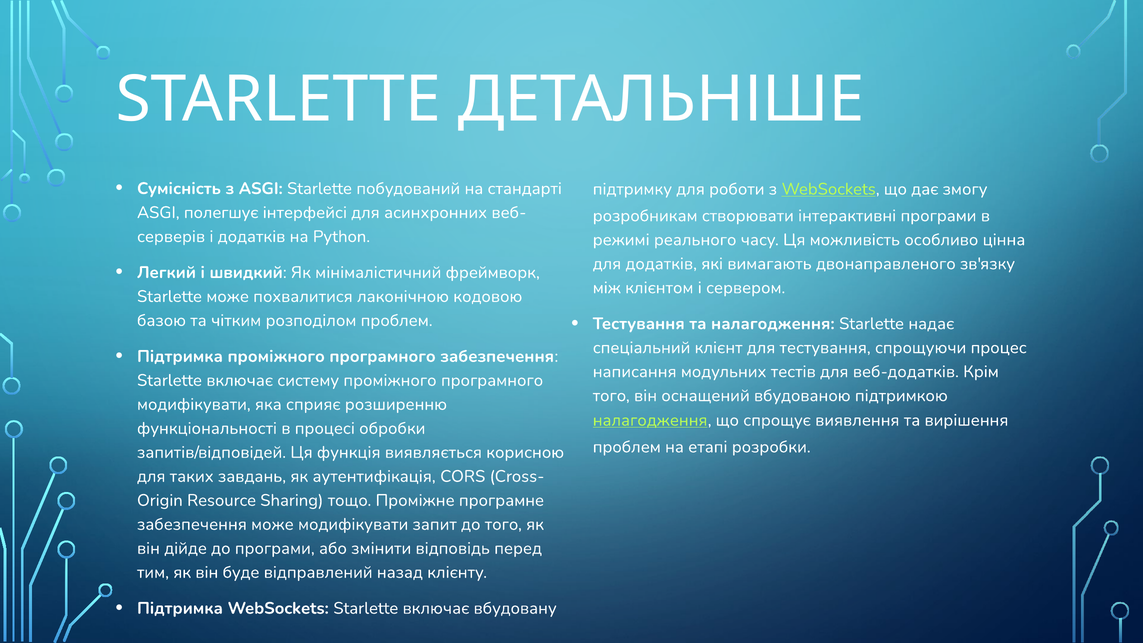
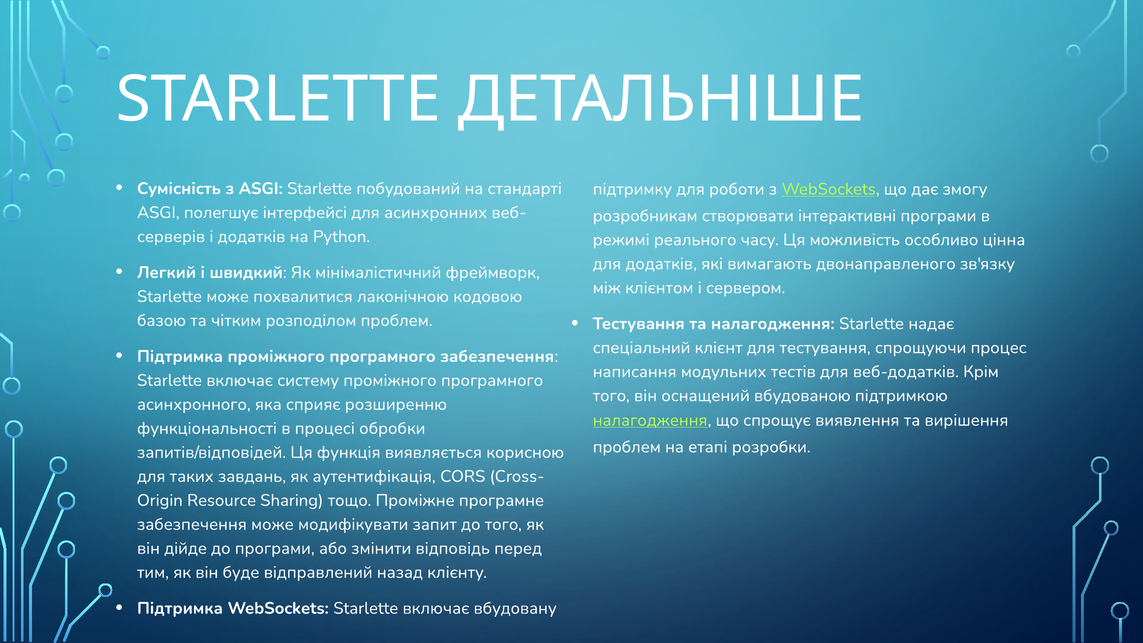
модифікувати at (194, 404): модифікувати -> асинхронного
